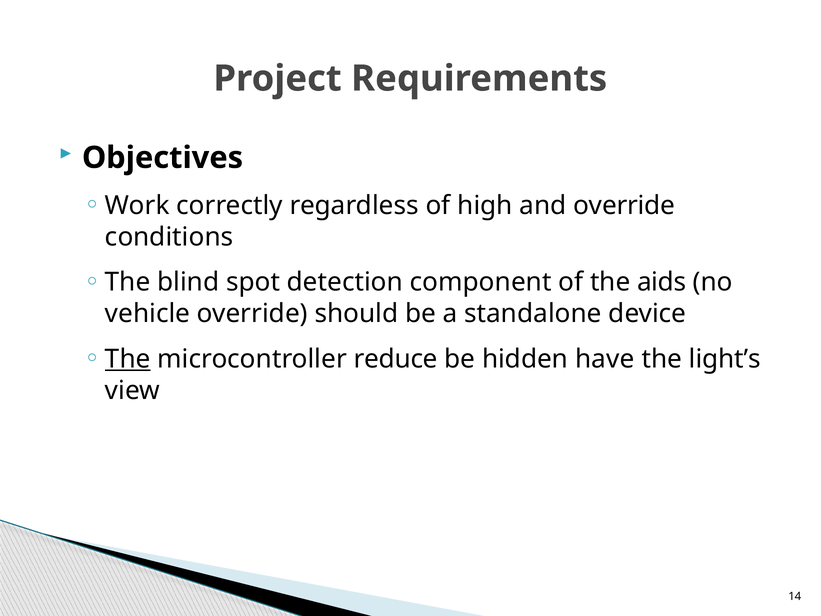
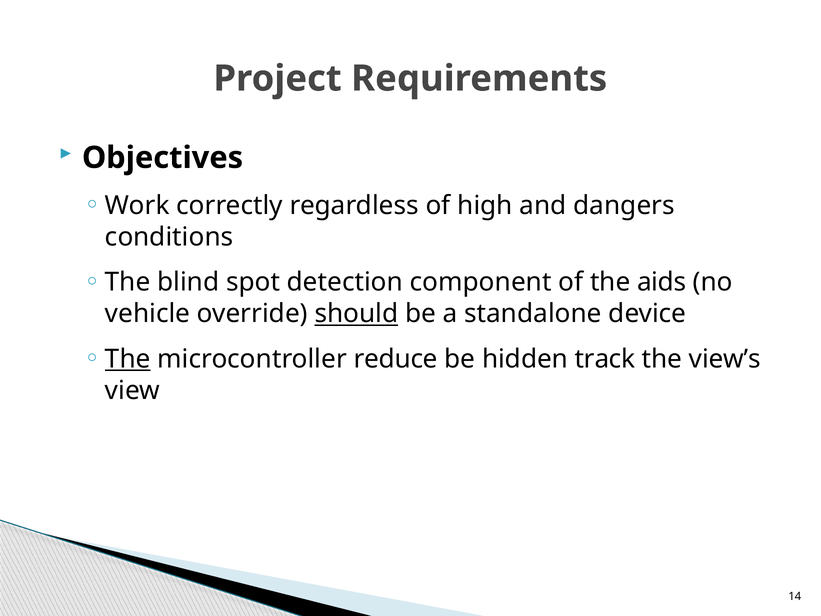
and override: override -> dangers
should underline: none -> present
have: have -> track
light’s: light’s -> view’s
